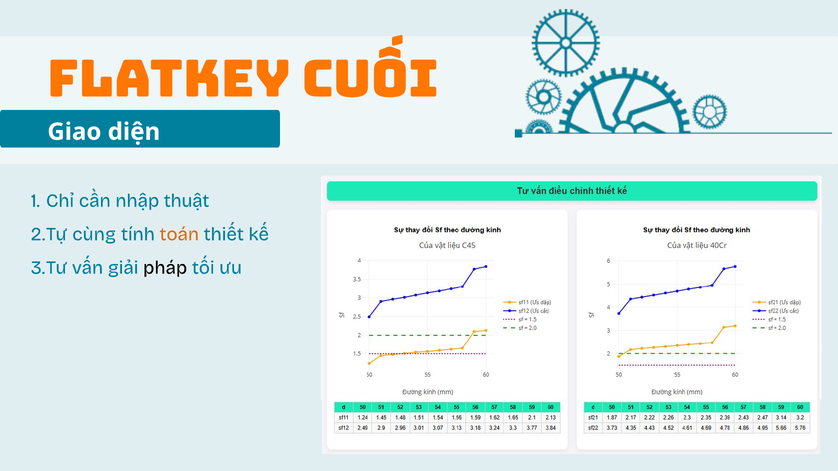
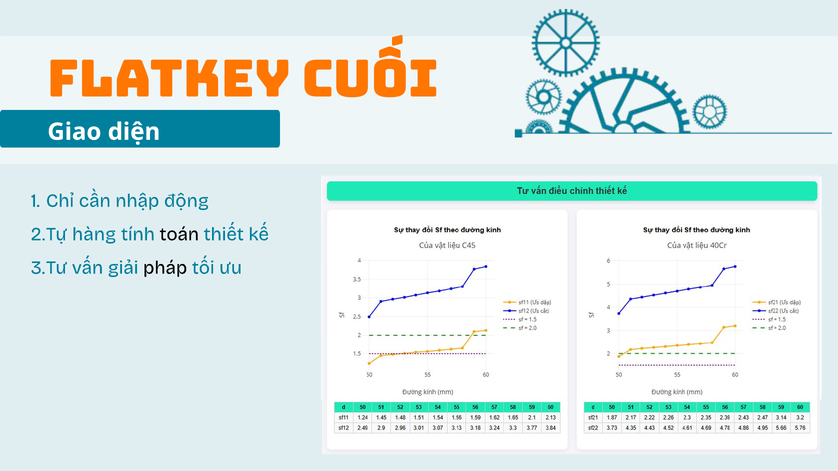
thuật: thuật -> động
cùng: cùng -> hàng
toán colour: orange -> black
